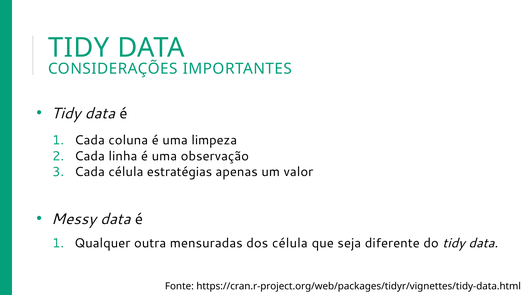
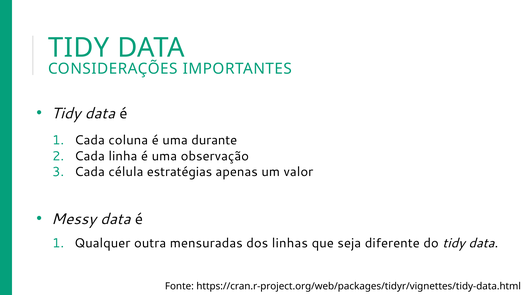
limpeza: limpeza -> durante
dos célula: célula -> linhas
